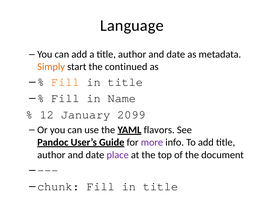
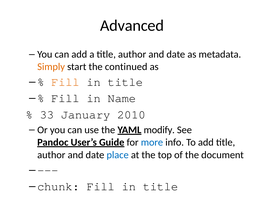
Language: Language -> Advanced
12: 12 -> 33
2099: 2099 -> 2010
flavors: flavors -> modify
more colour: purple -> blue
place colour: purple -> blue
